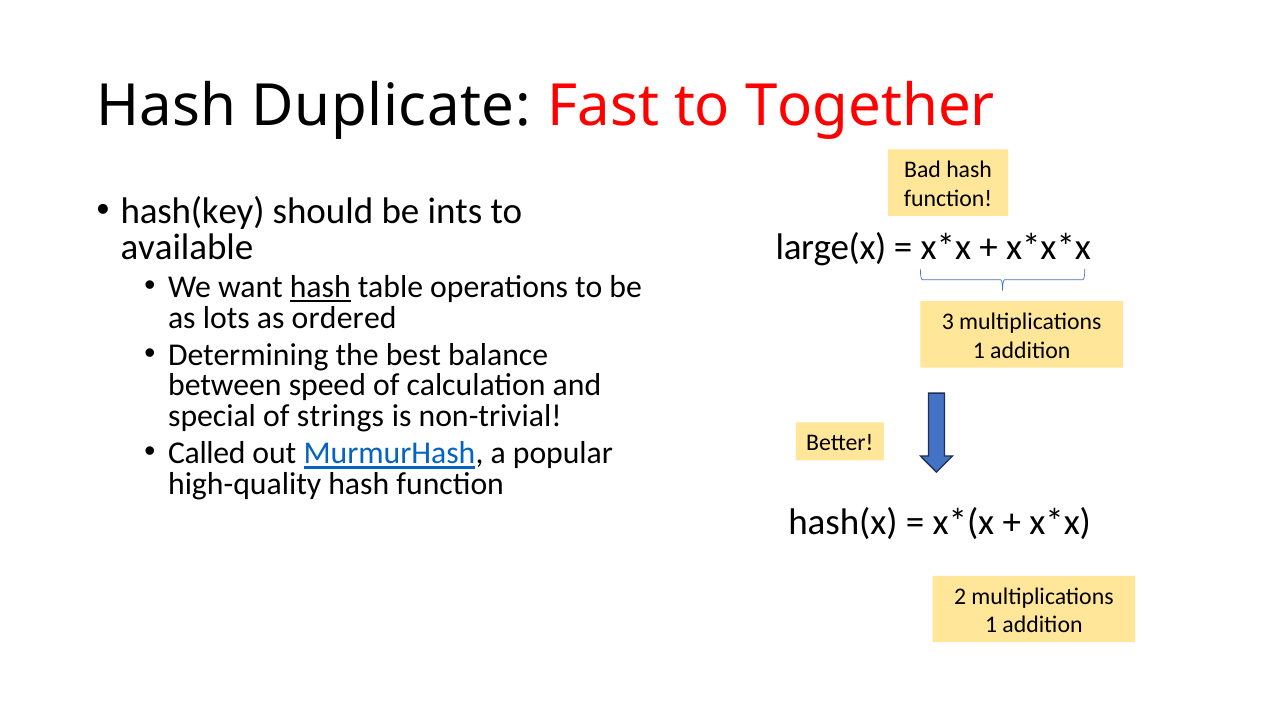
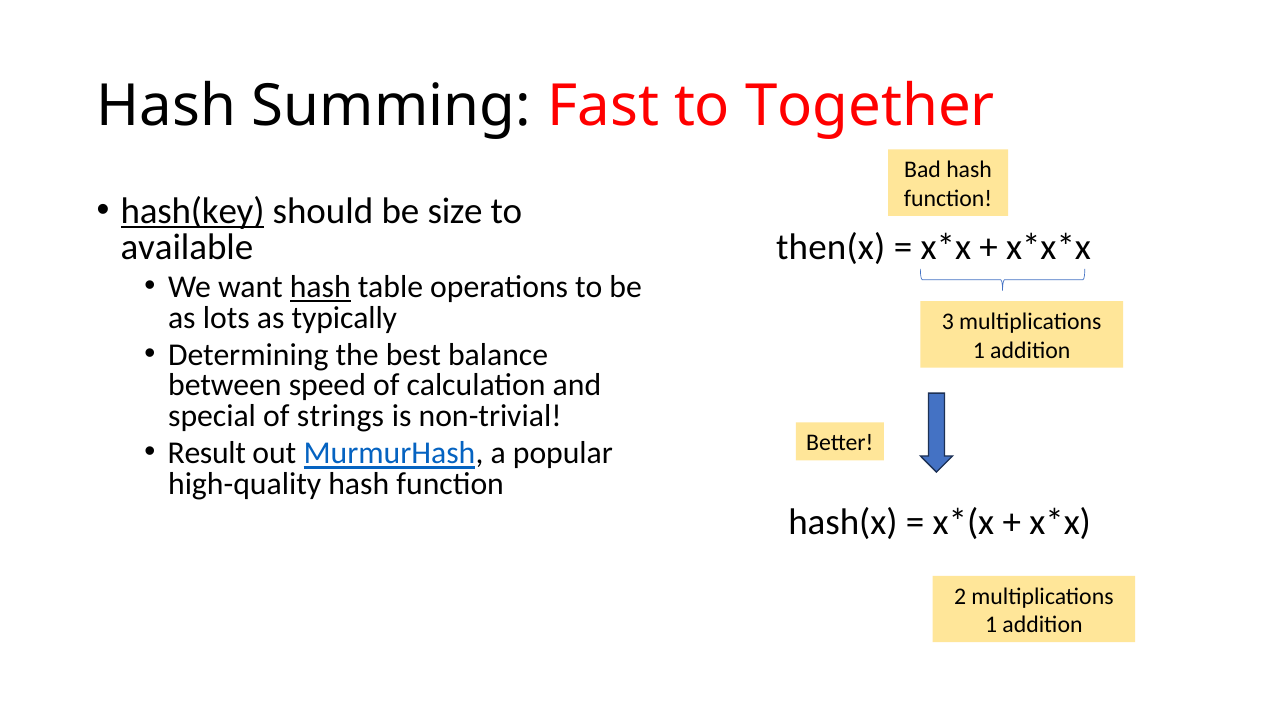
Duplicate: Duplicate -> Summing
hash(key underline: none -> present
ints: ints -> size
large(x: large(x -> then(x
ordered: ordered -> typically
Called: Called -> Result
